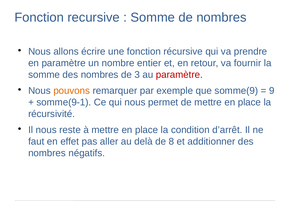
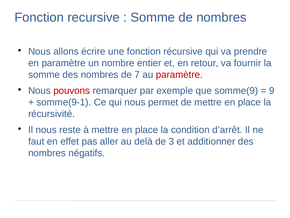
3: 3 -> 7
pouvons colour: orange -> red
8: 8 -> 3
